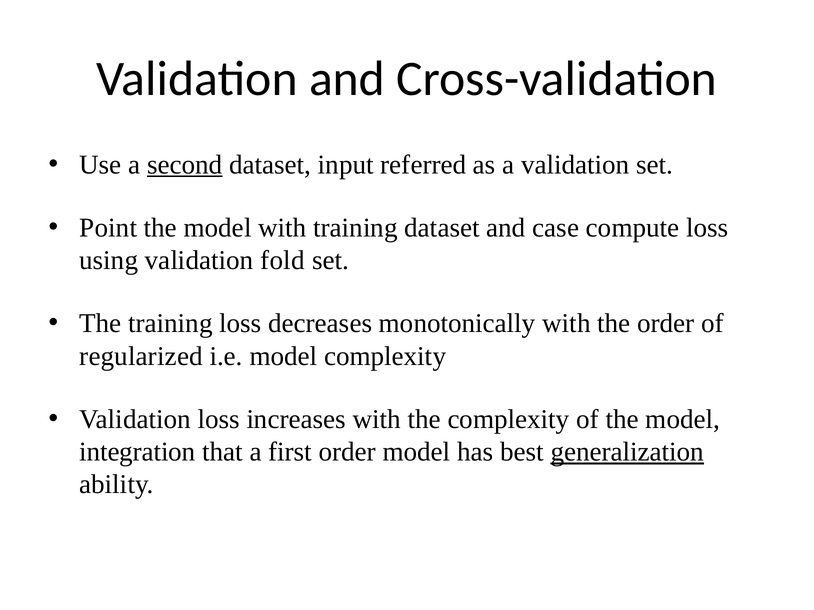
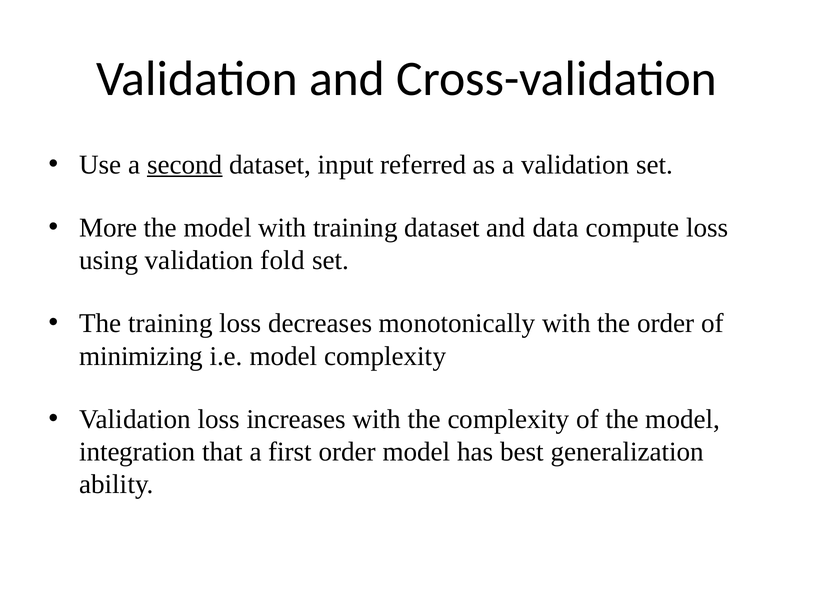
Point: Point -> More
case: case -> data
regularized: regularized -> minimizing
generalization underline: present -> none
